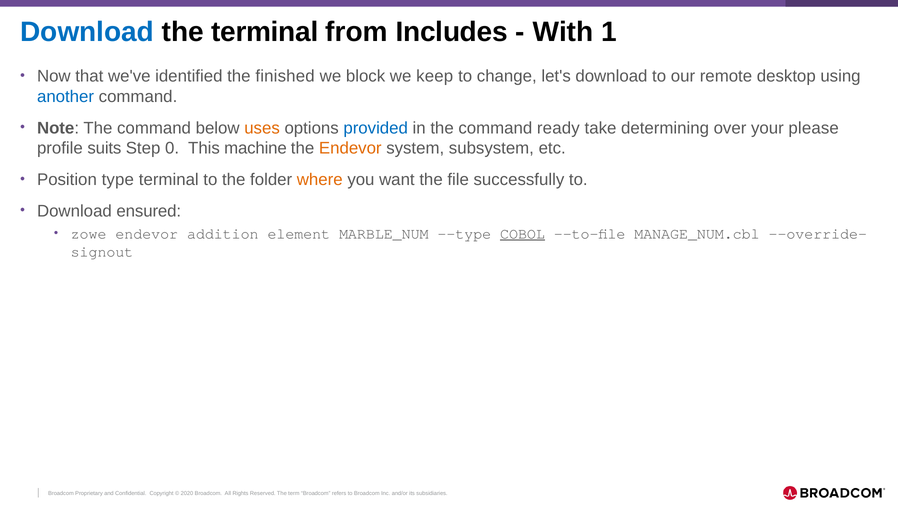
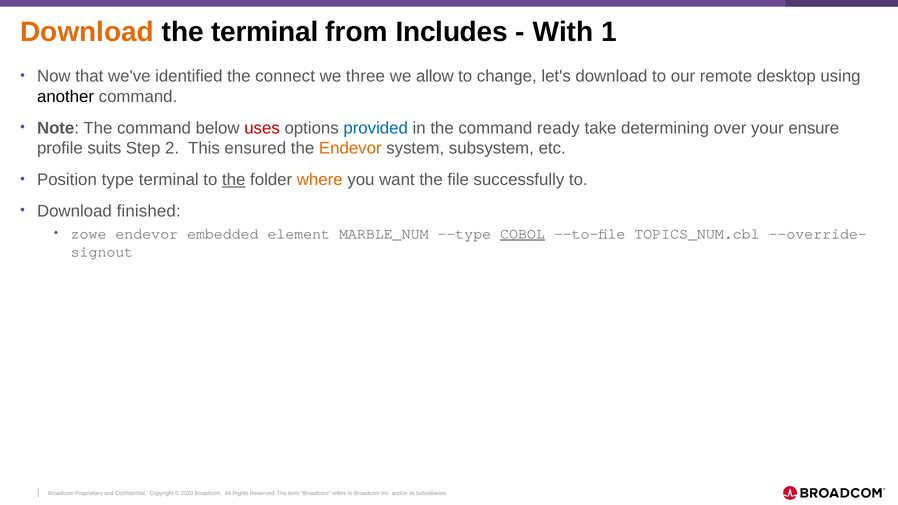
Download at (87, 32) colour: blue -> orange
finished: finished -> connect
block: block -> three
keep: keep -> allow
another colour: blue -> black
uses colour: orange -> red
please: please -> ensure
0: 0 -> 2
machine: machine -> ensured
the at (234, 180) underline: none -> present
ensured: ensured -> finished
addition: addition -> embedded
MANAGE_NUM.cbl: MANAGE_NUM.cbl -> TOPICS_NUM.cbl
